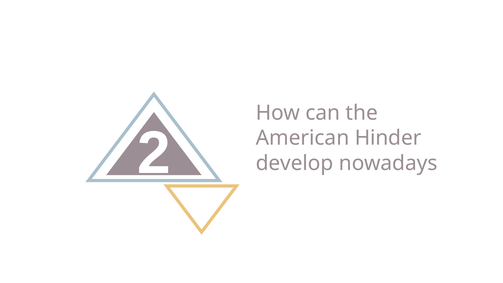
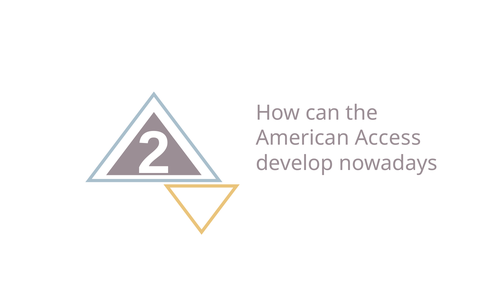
Hinder: Hinder -> Access
